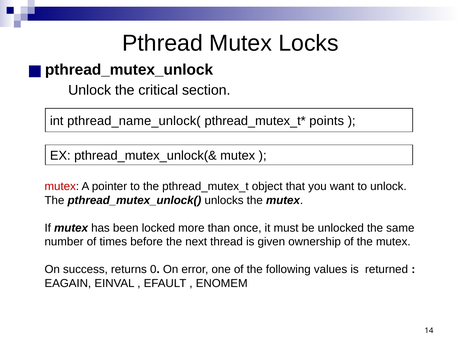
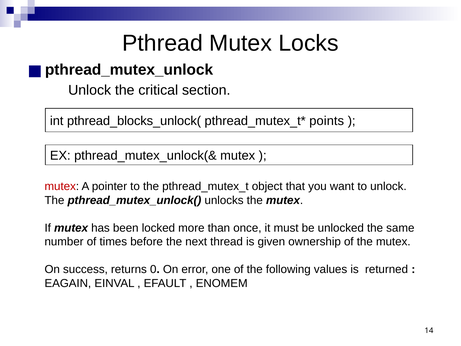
pthread_name_unlock(: pthread_name_unlock( -> pthread_blocks_unlock(
